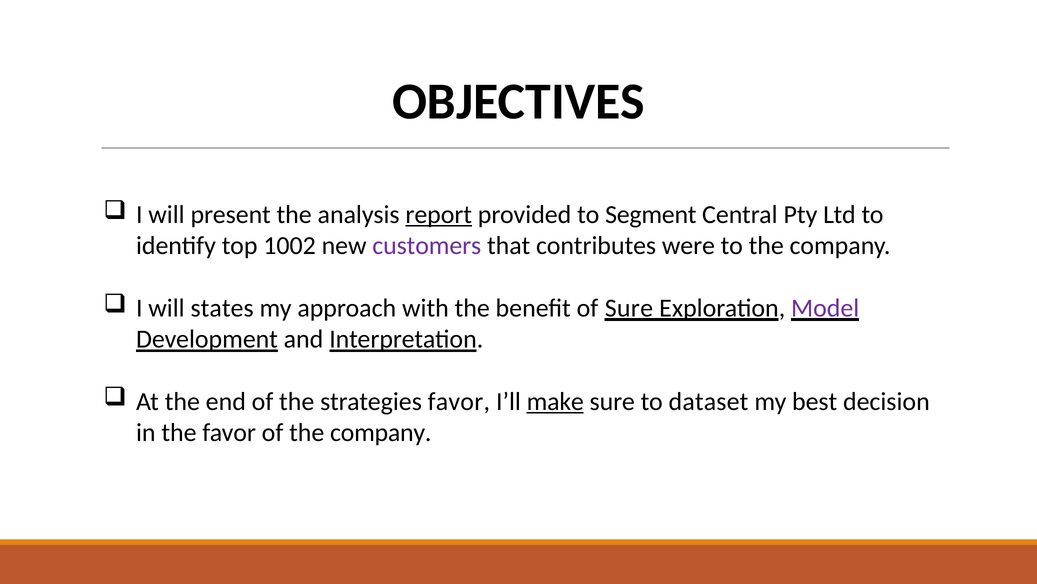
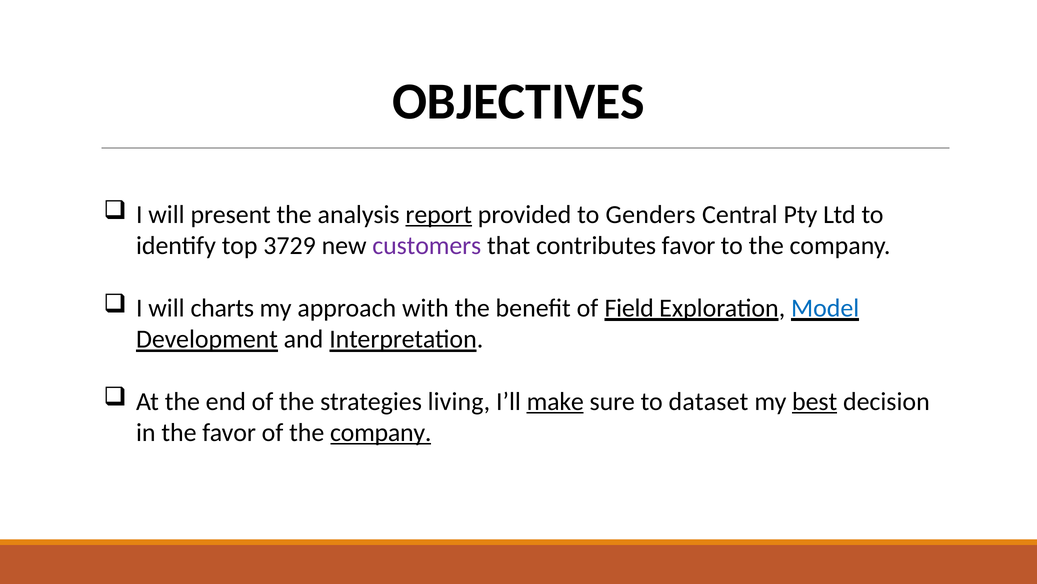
Segment: Segment -> Genders
1002: 1002 -> 3729
contributes were: were -> favor
states: states -> charts
of Sure: Sure -> Field
Model colour: purple -> blue
strategies favor: favor -> living
best underline: none -> present
company at (381, 432) underline: none -> present
